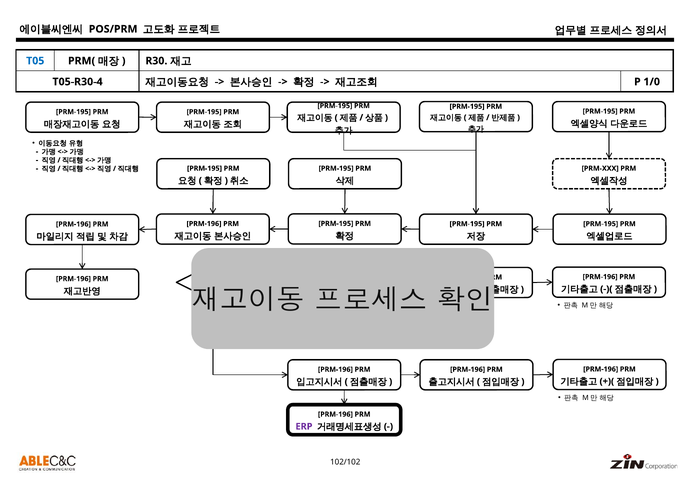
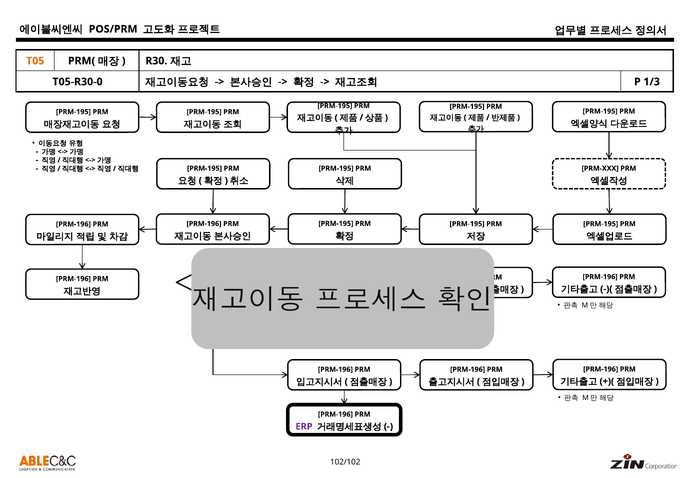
T05 colour: blue -> orange
T05-R30-4: T05-R30-4 -> T05-R30-0
1/0: 1/0 -> 1/3
